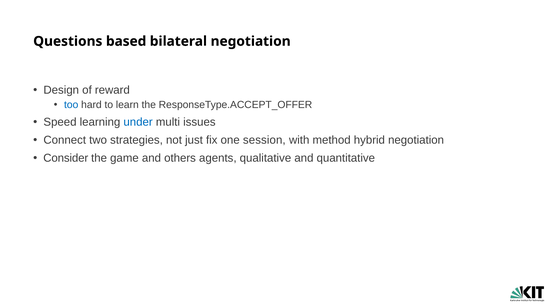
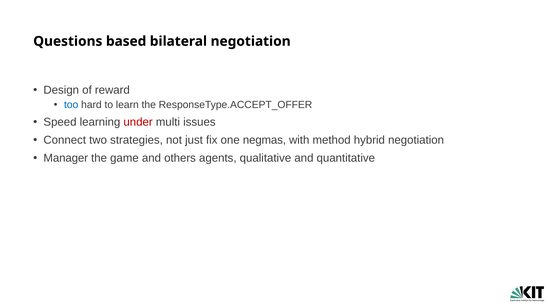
under colour: blue -> red
session: session -> negmas
Consider: Consider -> Manager
